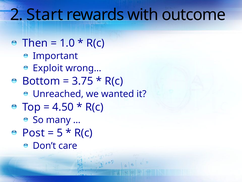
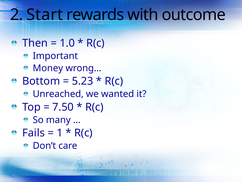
Exploit: Exploit -> Money
3.75: 3.75 -> 5.23
4.50: 4.50 -> 7.50
Post: Post -> Fails
5: 5 -> 1
